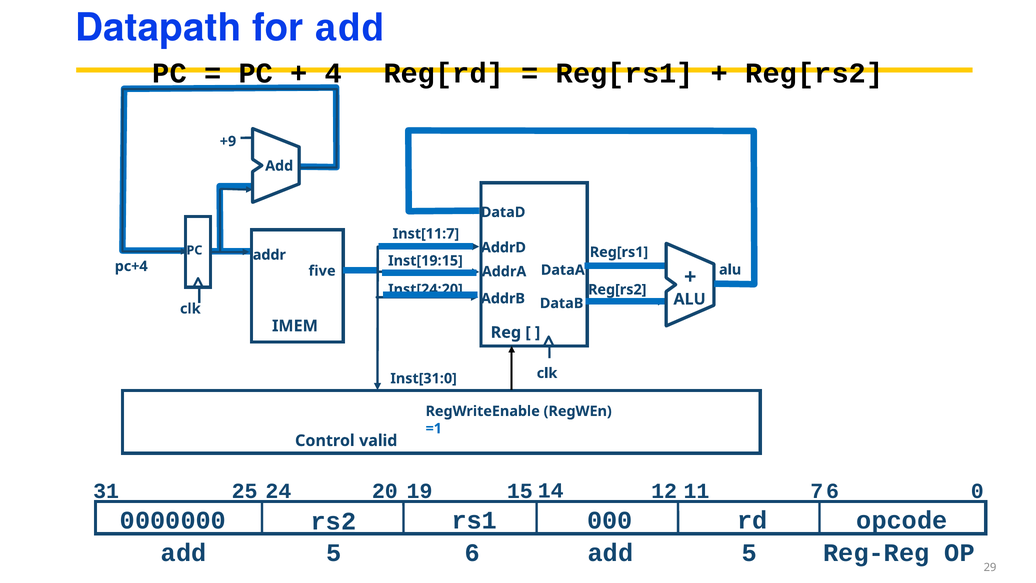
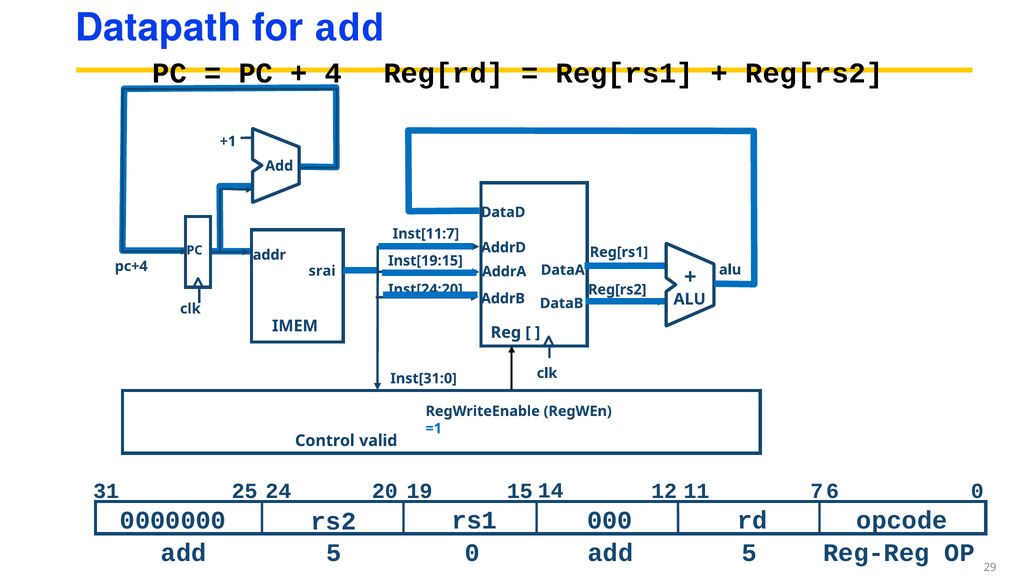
+9: +9 -> +1
five: five -> srai
5 6: 6 -> 0
